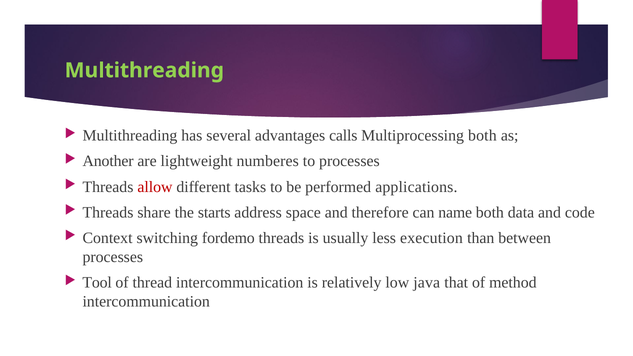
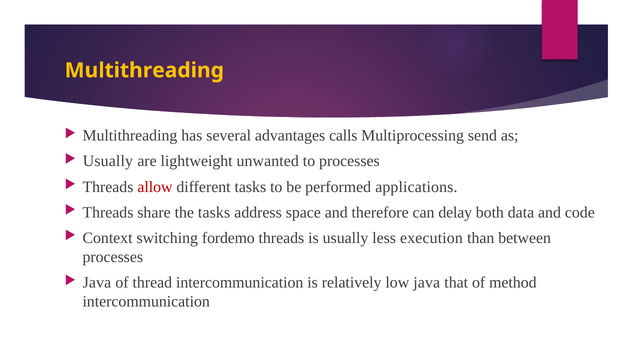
Multithreading at (144, 70) colour: light green -> yellow
Multiprocessing both: both -> send
Another at (108, 161): Another -> Usually
numberes: numberes -> unwanted
the starts: starts -> tasks
name: name -> delay
Tool at (97, 283): Tool -> Java
